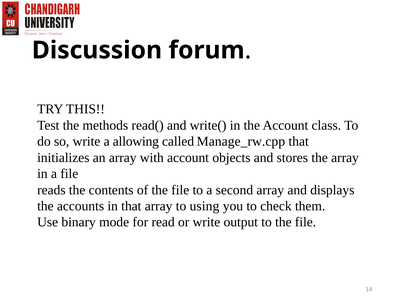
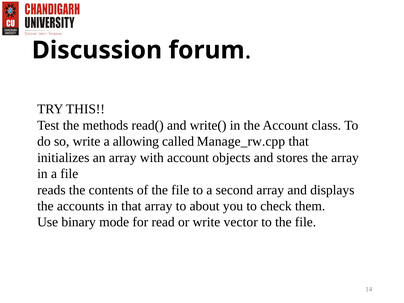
using: using -> about
output: output -> vector
